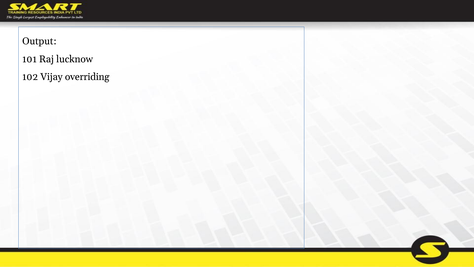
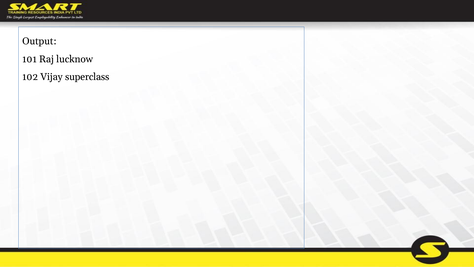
overriding: overriding -> superclass
